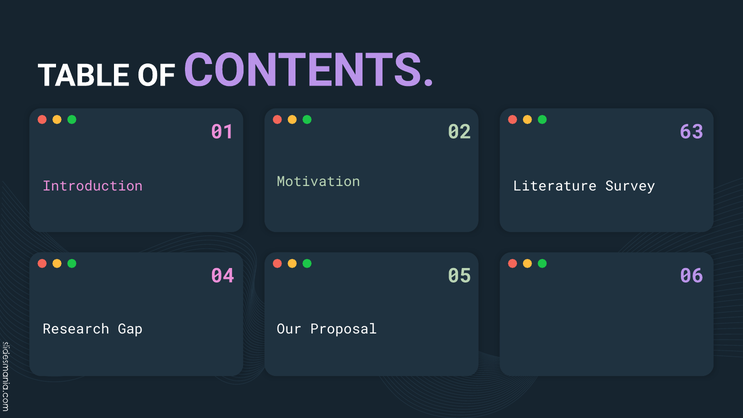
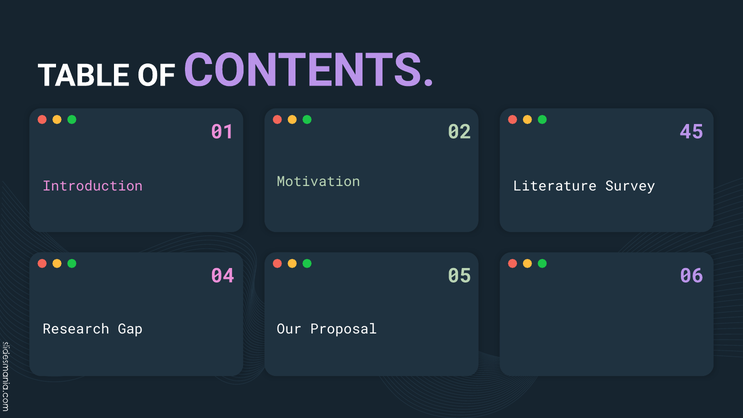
63: 63 -> 45
